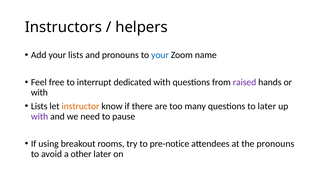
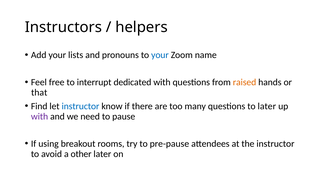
raised colour: purple -> orange
with at (39, 93): with -> that
Lists at (39, 106): Lists -> Find
instructor at (80, 106) colour: orange -> blue
pre-notice: pre-notice -> pre-pause
the pronouns: pronouns -> instructor
